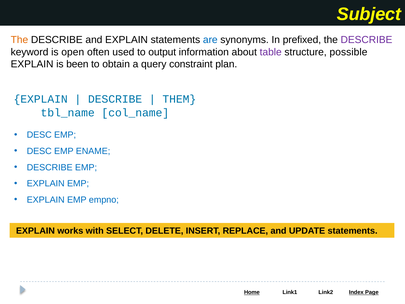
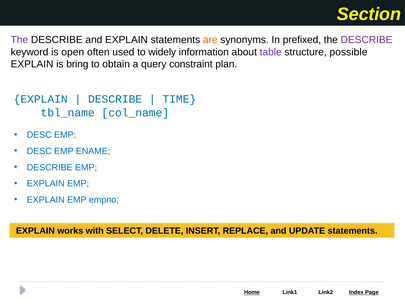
Subject: Subject -> Section
The at (19, 40) colour: orange -> purple
are colour: blue -> orange
output: output -> widely
been: been -> bring
THEM: THEM -> TIME
